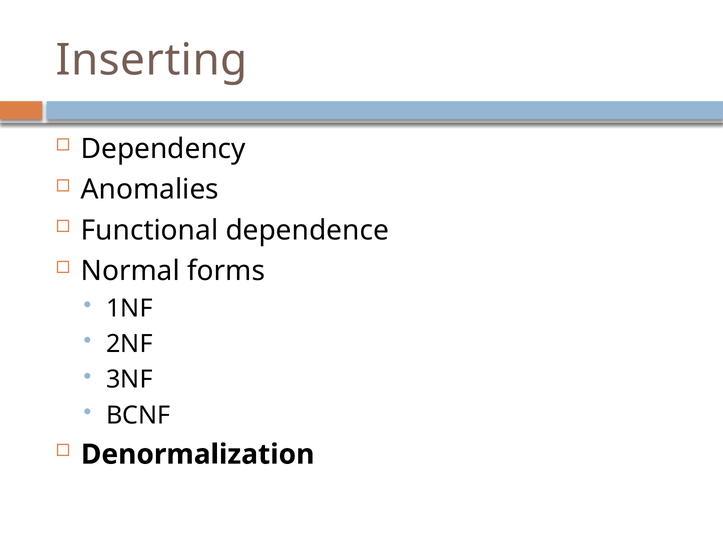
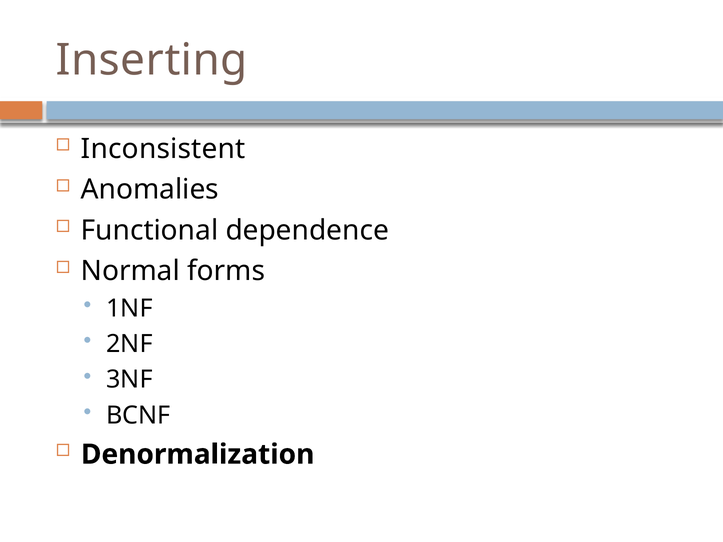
Dependency: Dependency -> Inconsistent
